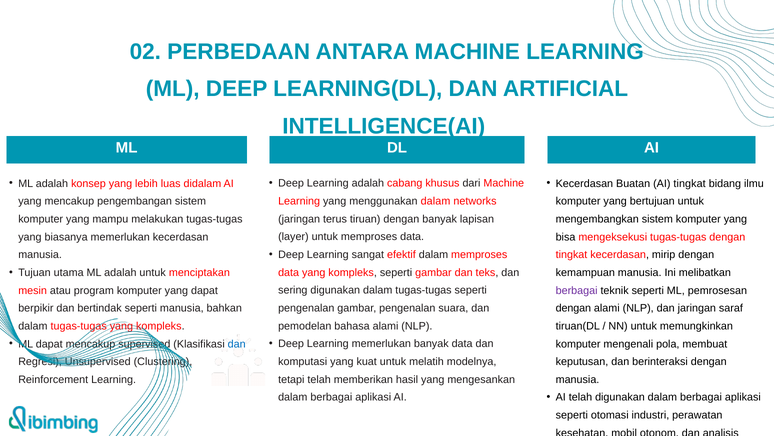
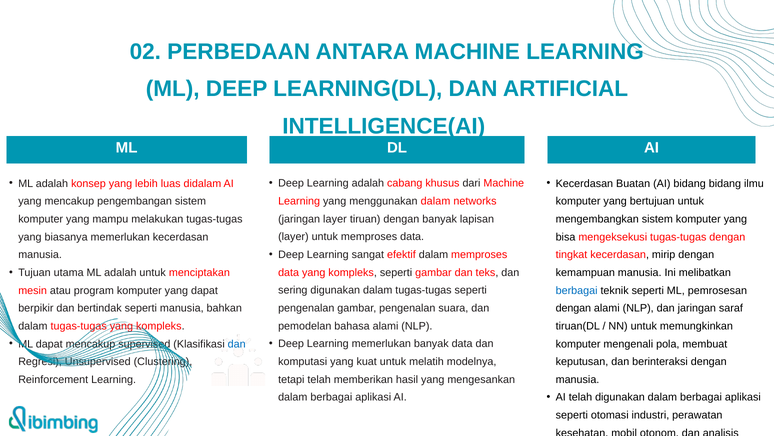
AI tingkat: tingkat -> bidang
jaringan terus: terus -> layer
berbagai at (577, 290) colour: purple -> blue
